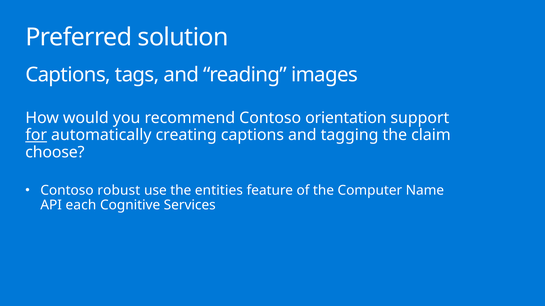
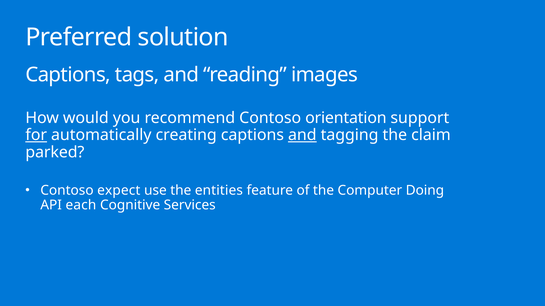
and at (302, 135) underline: none -> present
choose: choose -> parked
robust: robust -> expect
Name: Name -> Doing
